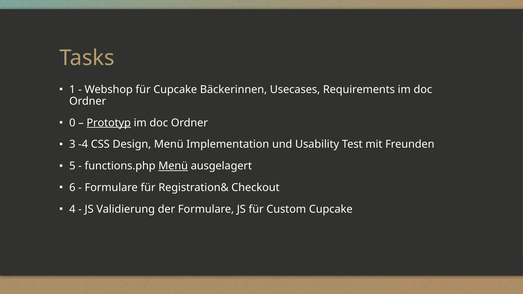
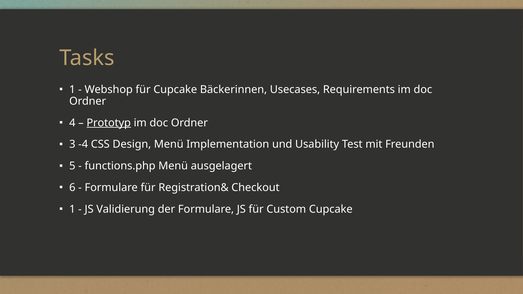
0: 0 -> 4
Menü at (173, 166) underline: present -> none
4 at (72, 209): 4 -> 1
